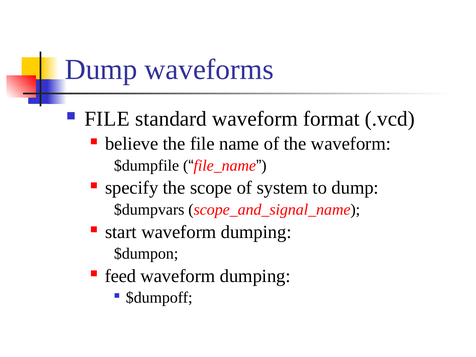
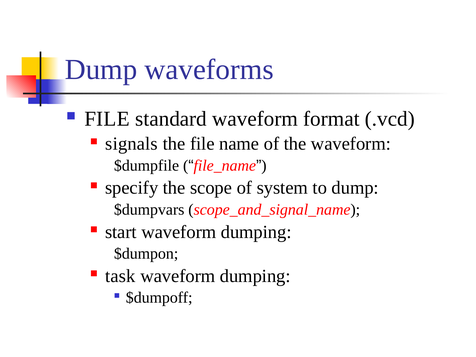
believe: believe -> signals
feed: feed -> task
